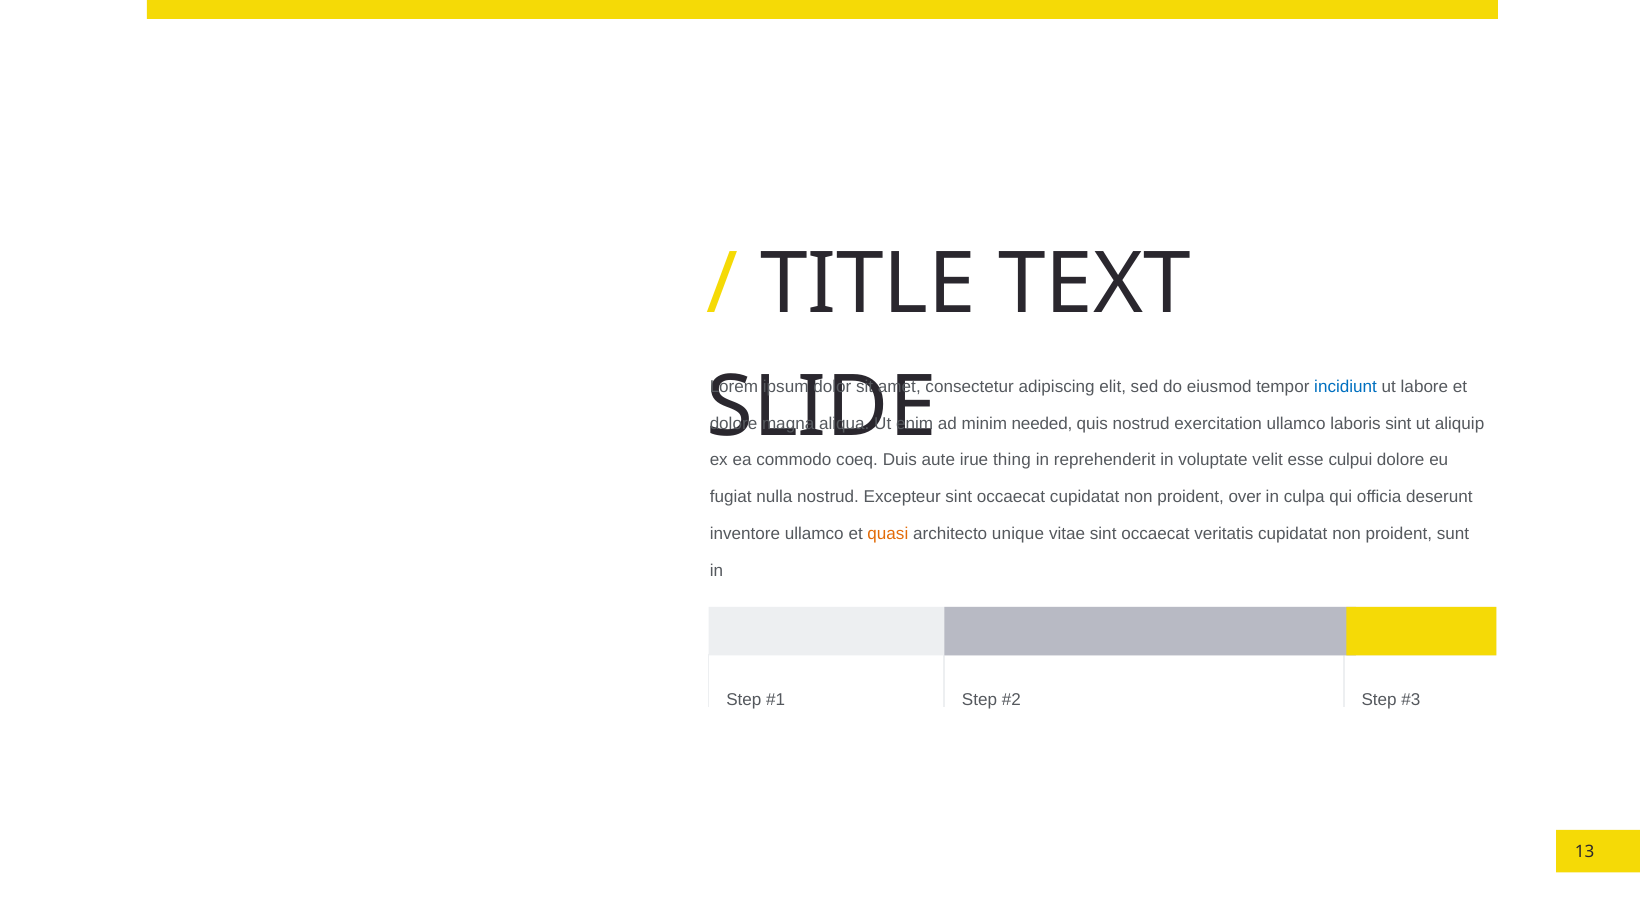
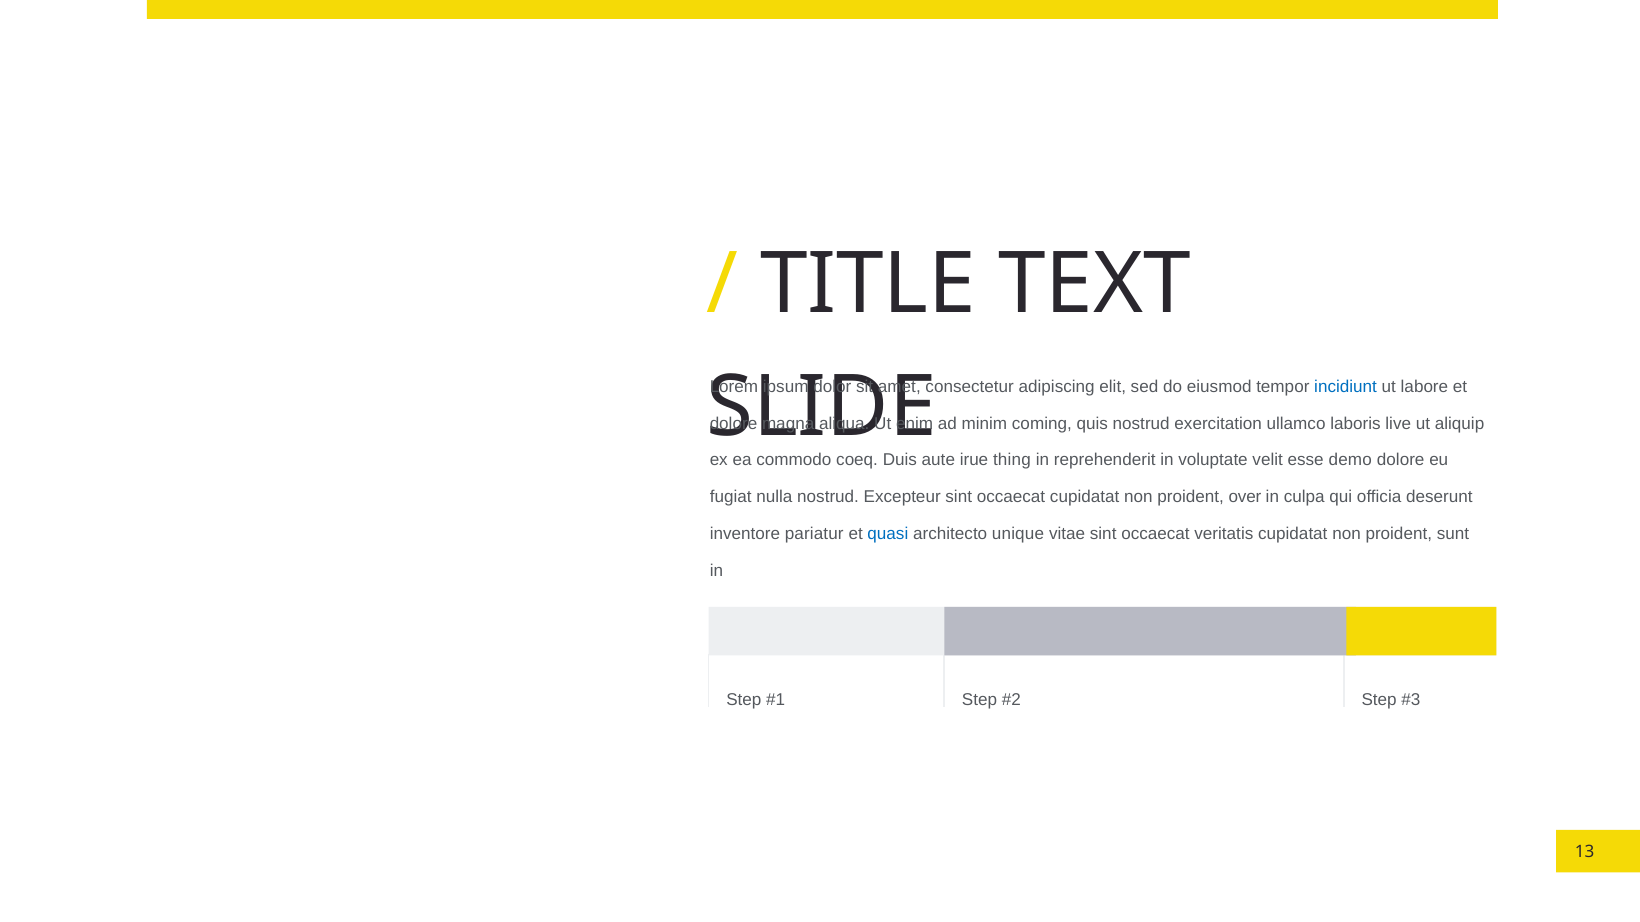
needed: needed -> coming
laboris sint: sint -> live
culpui: culpui -> demo
inventore ullamco: ullamco -> pariatur
quasi colour: orange -> blue
